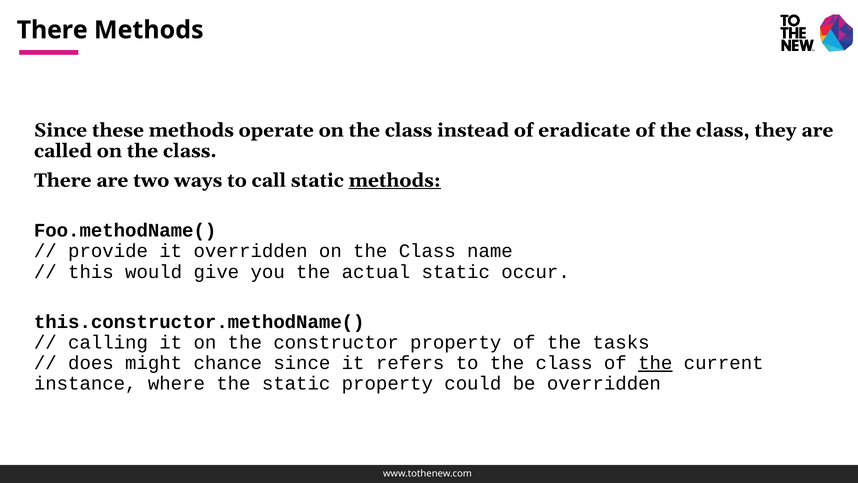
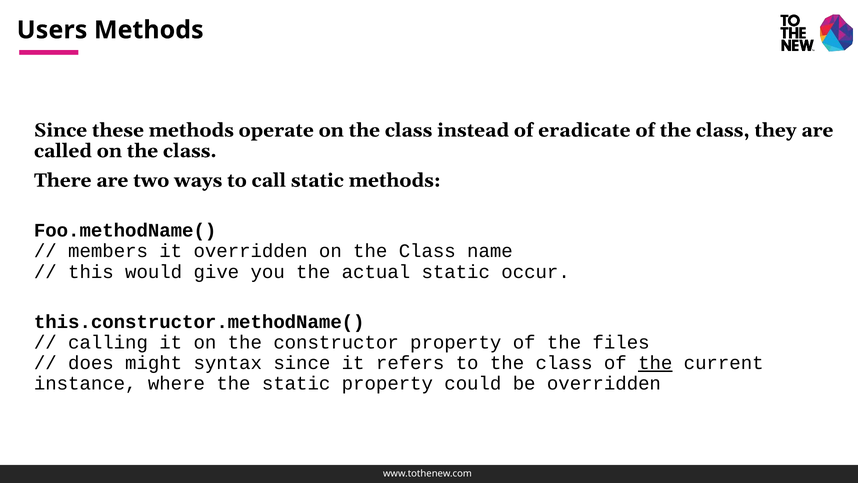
There at (52, 30): There -> Users
methods at (395, 180) underline: present -> none
provide: provide -> members
tasks: tasks -> files
chance: chance -> syntax
